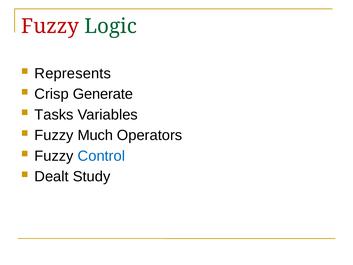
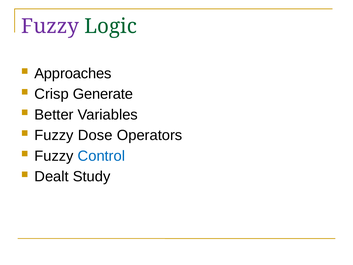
Fuzzy at (50, 26) colour: red -> purple
Represents: Represents -> Approaches
Tasks: Tasks -> Better
Much: Much -> Dose
